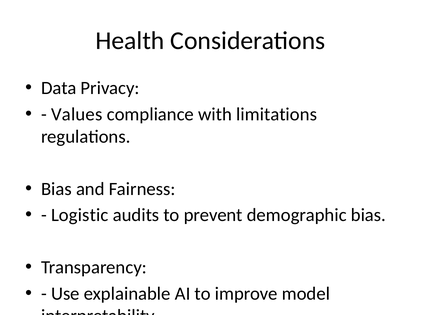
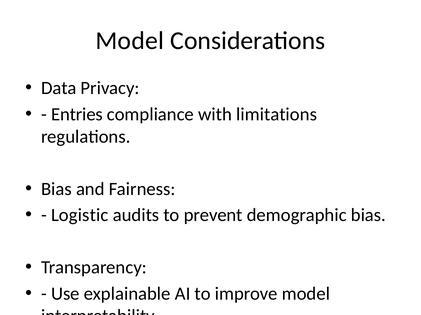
Health at (130, 41): Health -> Model
Values: Values -> Entries
